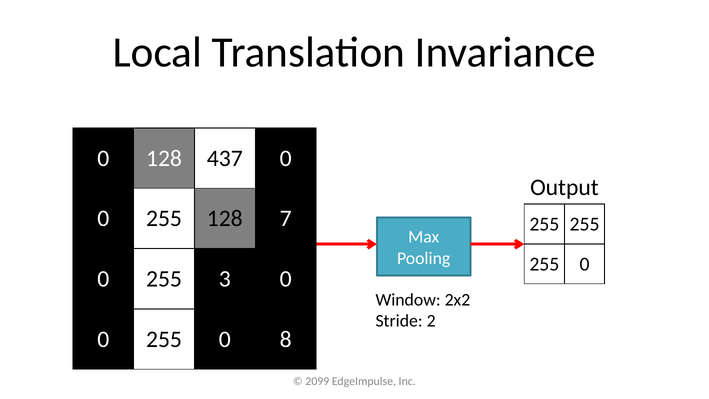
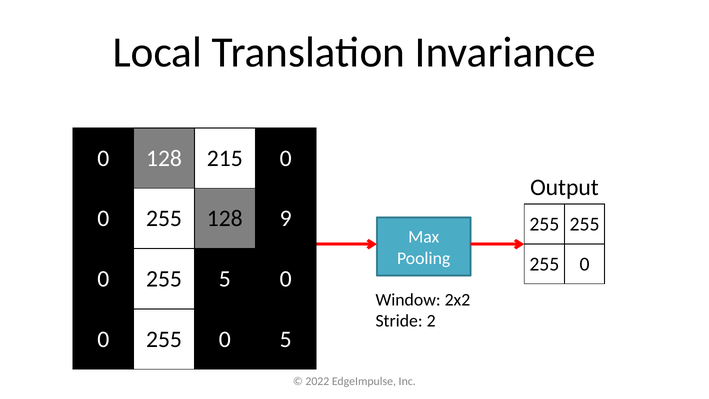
437: 437 -> 215
7: 7 -> 9
255 3: 3 -> 5
0 8: 8 -> 5
2099: 2099 -> 2022
